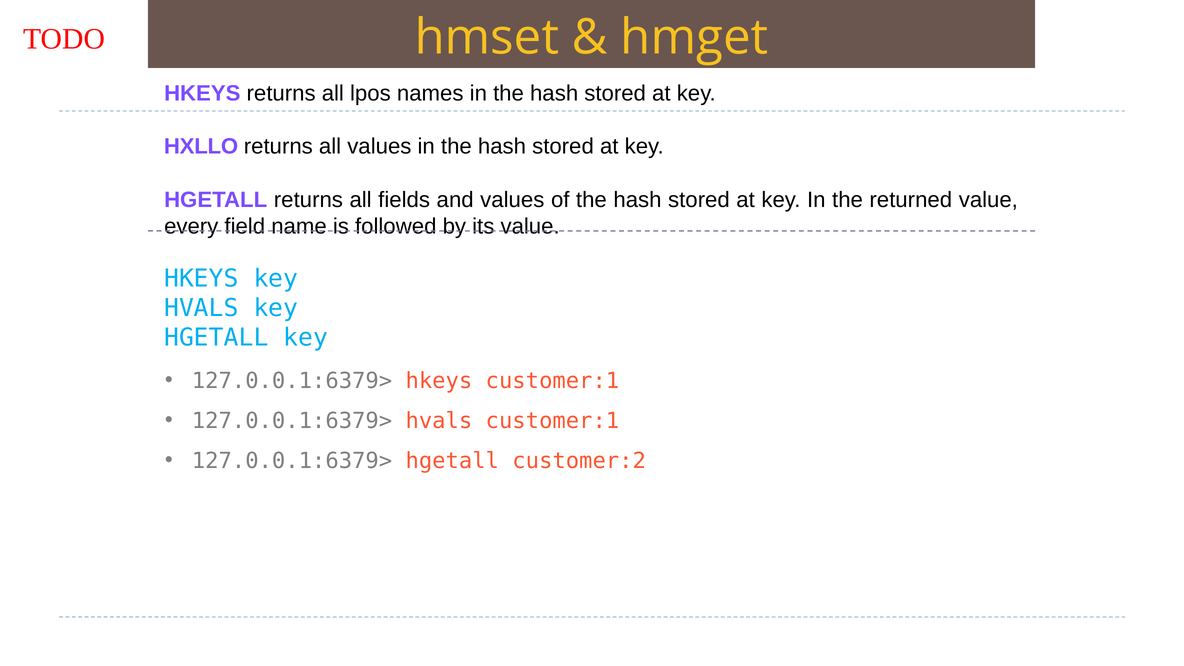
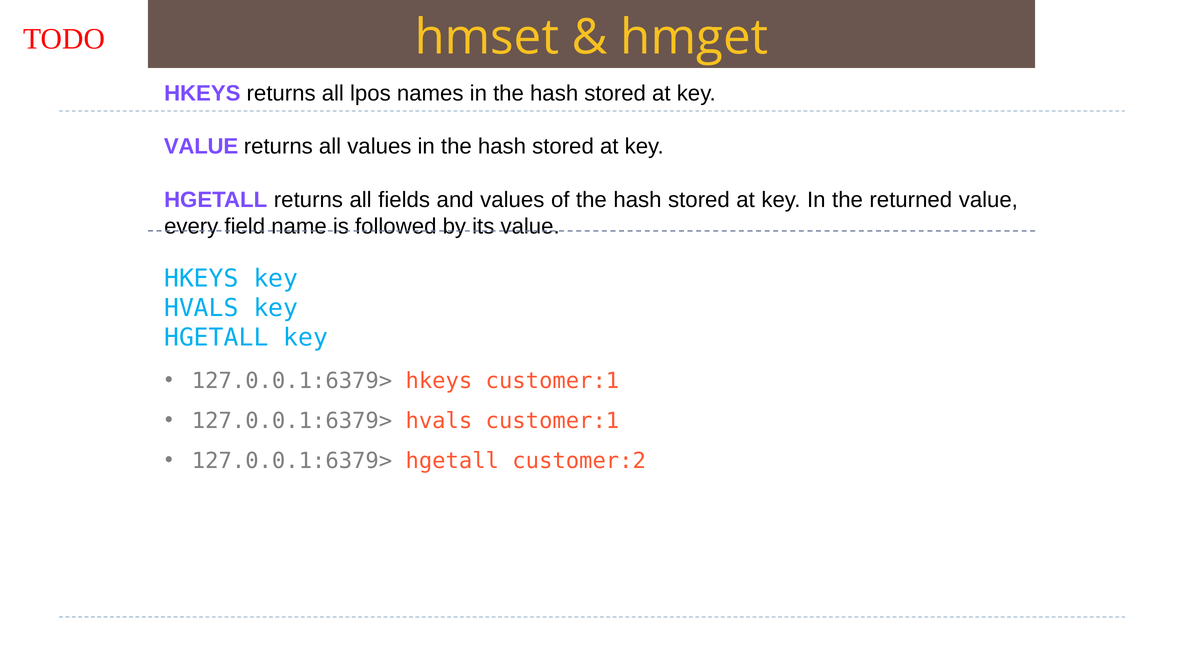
HXLLO at (201, 146): HXLLO -> VALUE
